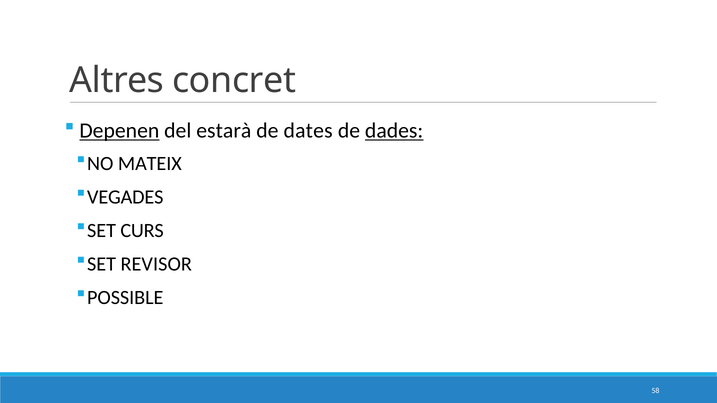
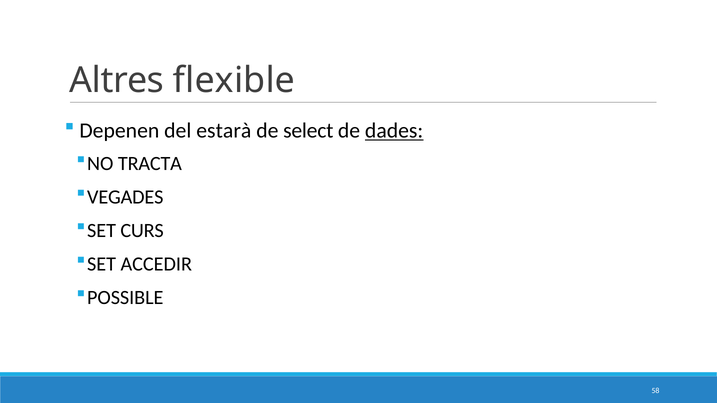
concret: concret -> flexible
Depenen underline: present -> none
dates: dates -> select
MATEIX: MATEIX -> TRACTA
REVISOR: REVISOR -> ACCEDIR
